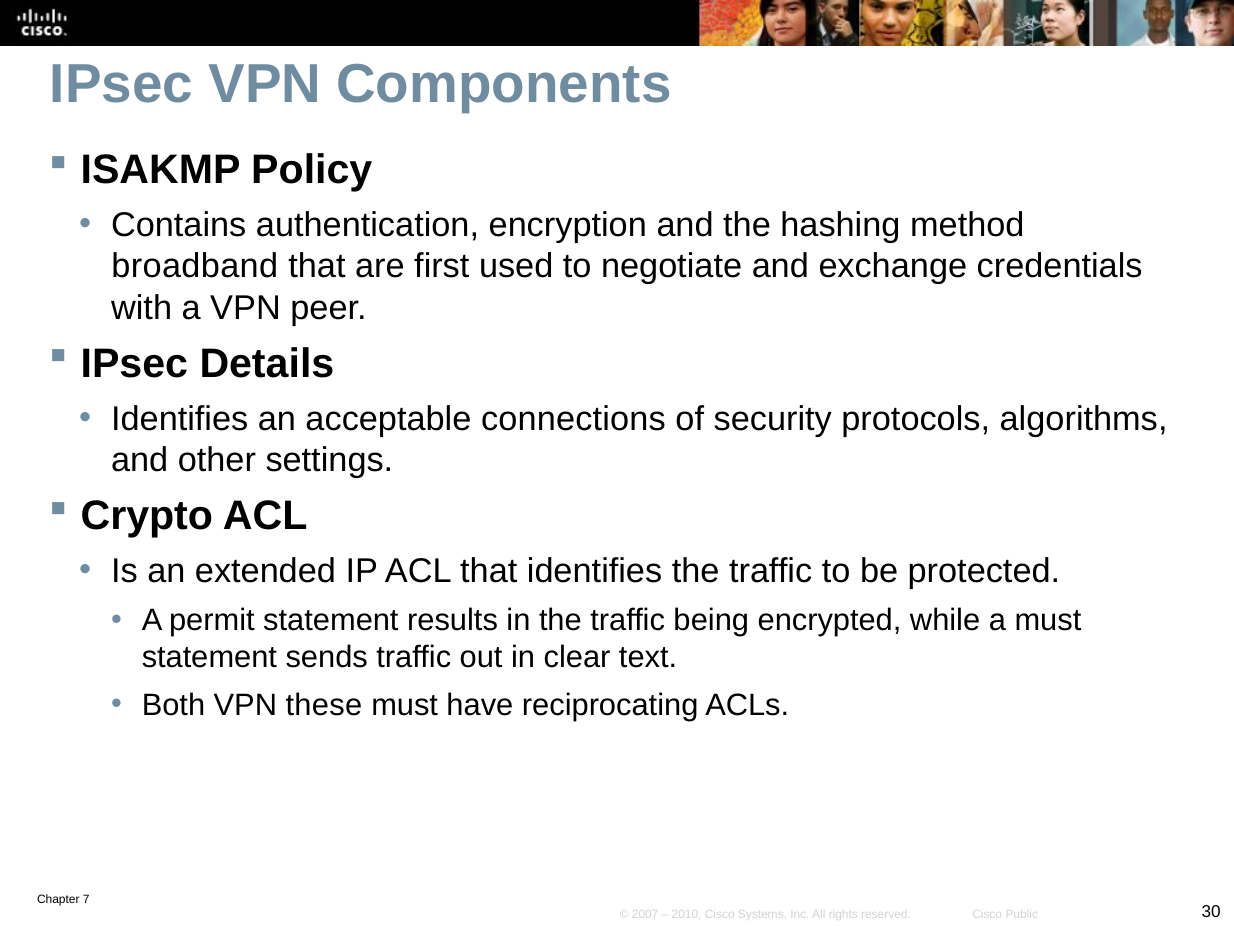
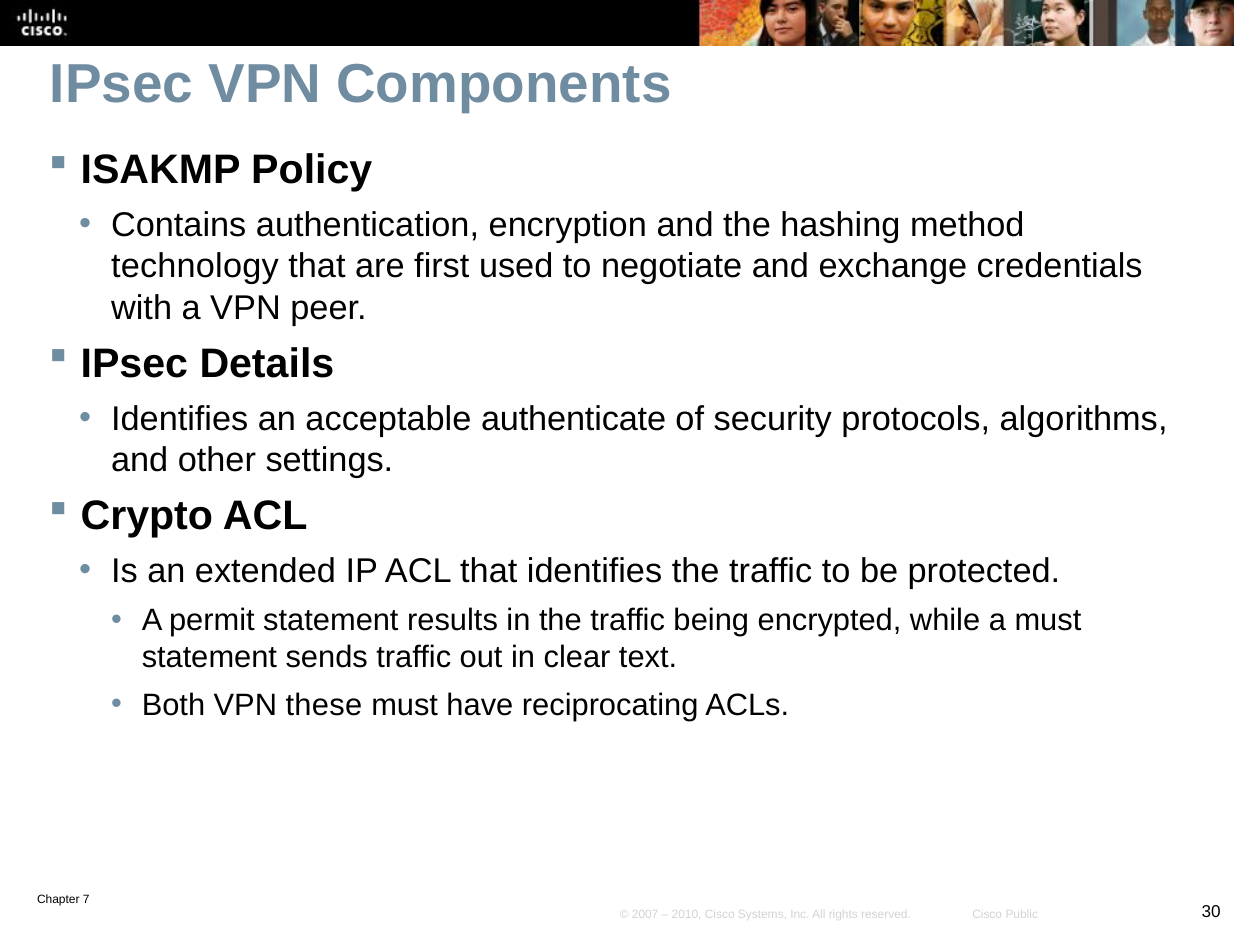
broadband: broadband -> technology
connections: connections -> authenticate
